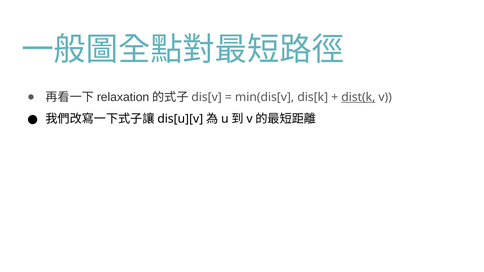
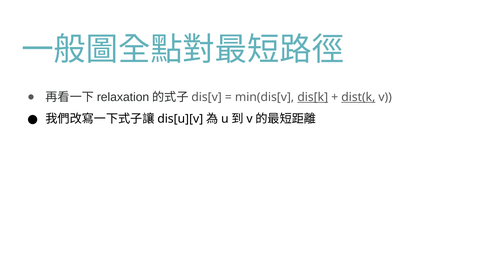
dis[k underline: none -> present
